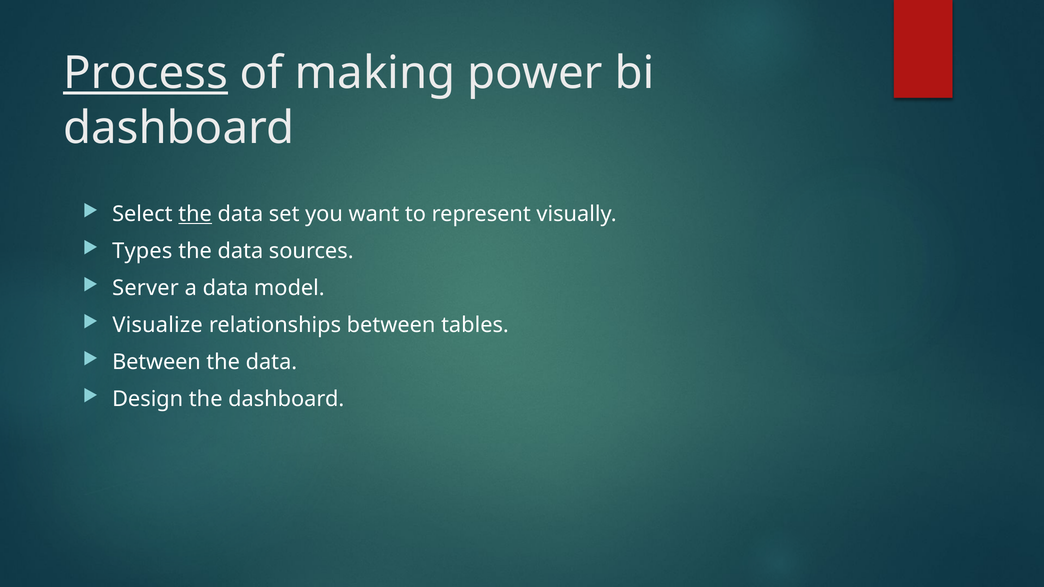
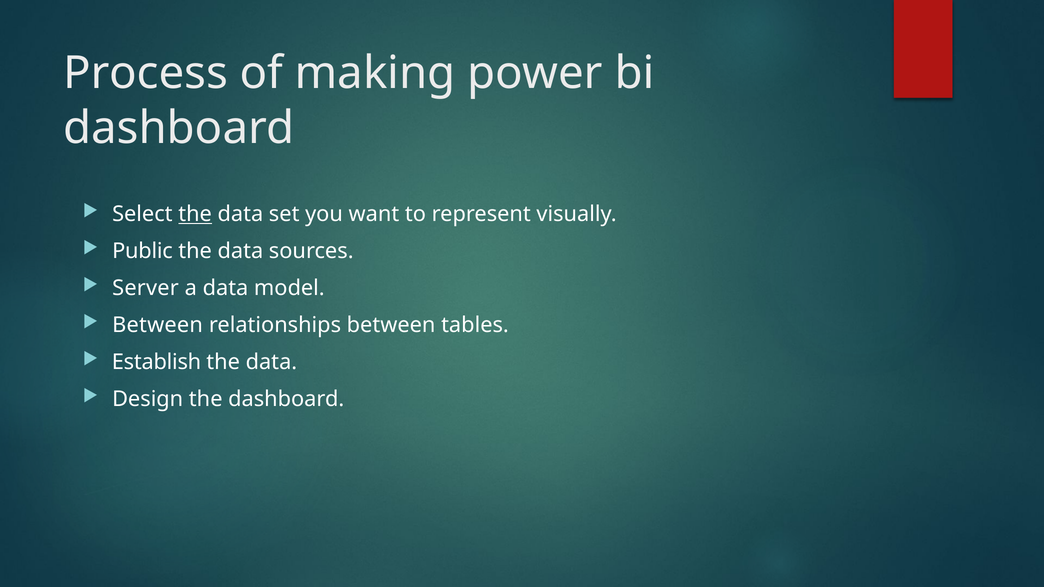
Process underline: present -> none
Types: Types -> Public
Visualize at (158, 325): Visualize -> Between
Between at (156, 362): Between -> Establish
